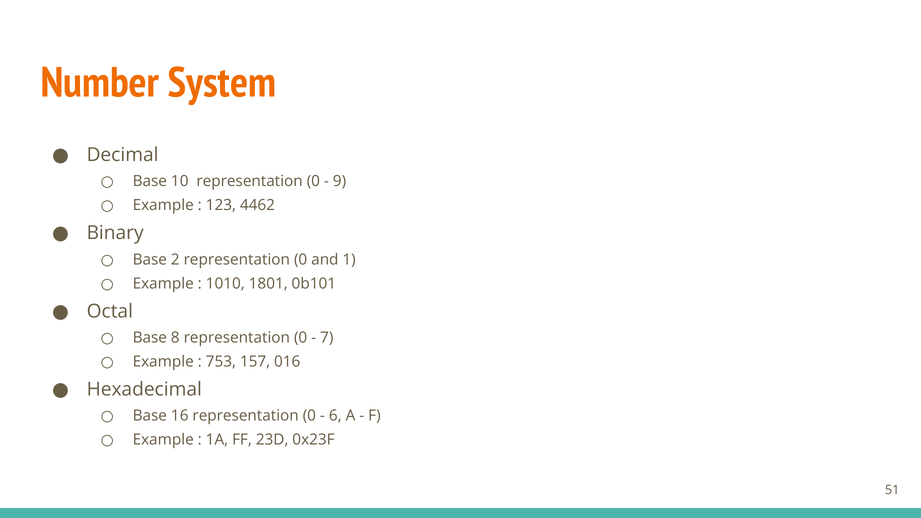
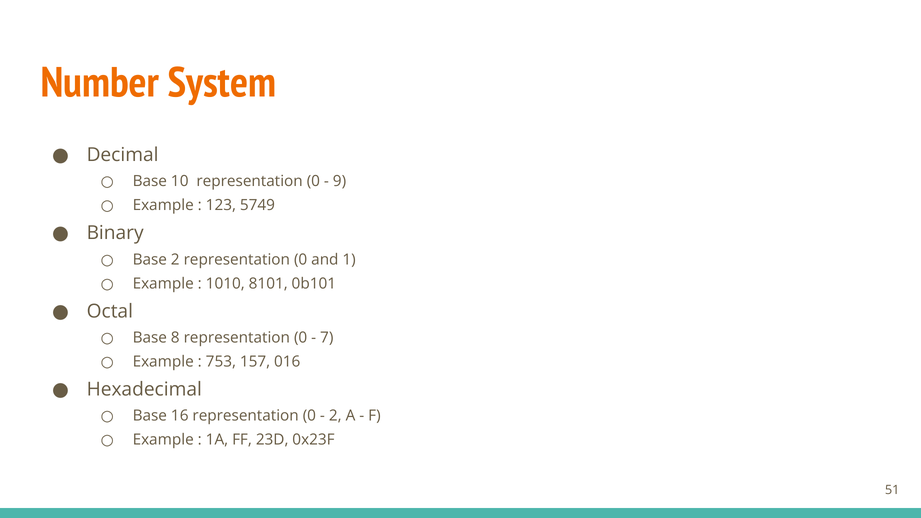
4462: 4462 -> 5749
1801: 1801 -> 8101
6 at (335, 416): 6 -> 2
